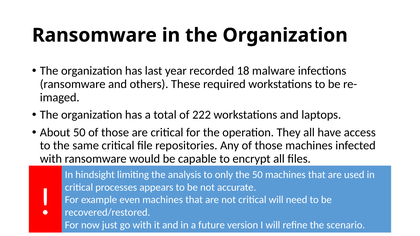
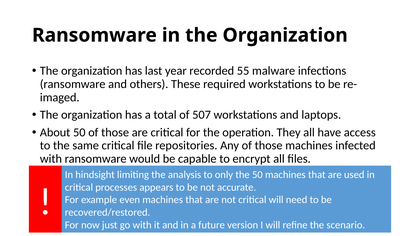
18: 18 -> 55
222: 222 -> 507
